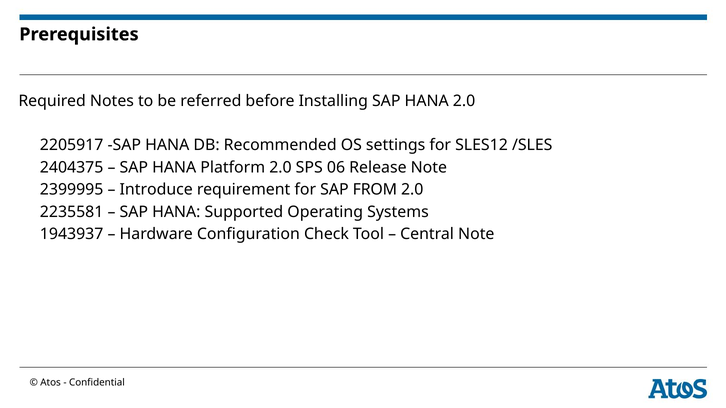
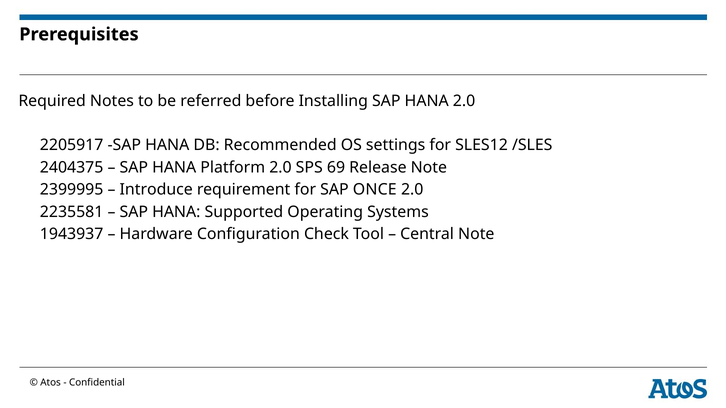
06: 06 -> 69
FROM: FROM -> ONCE
